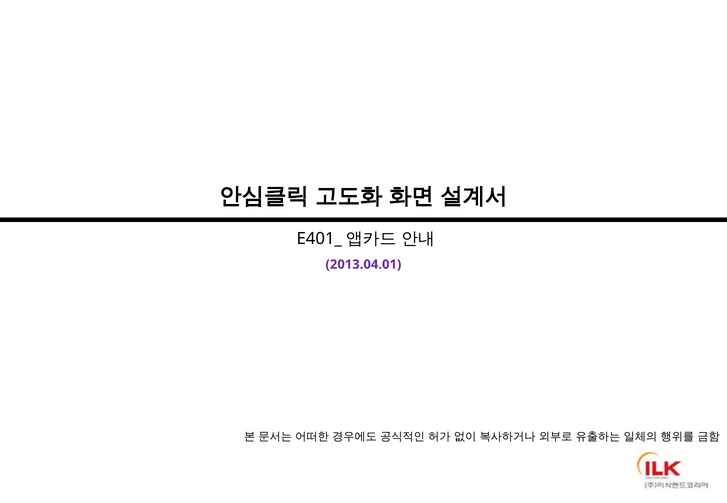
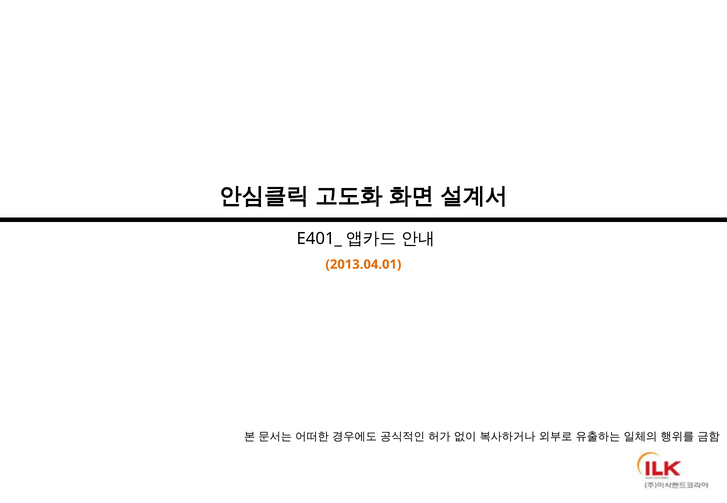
2013.04.01 colour: purple -> orange
